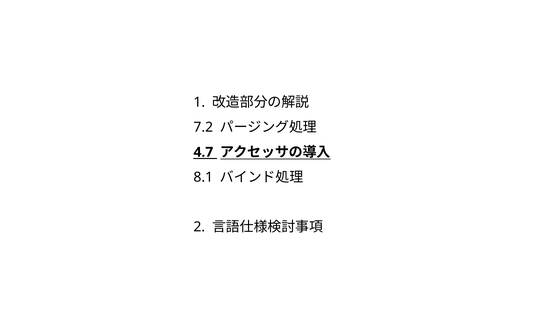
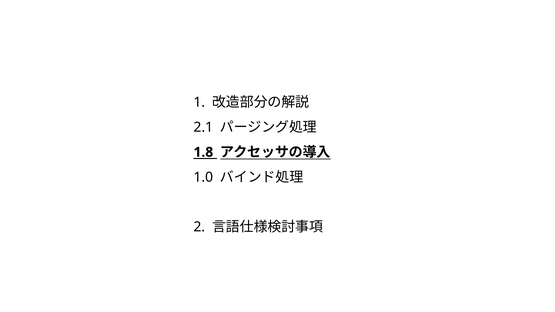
7.2: 7.2 -> 2.1
4.7: 4.7 -> 1.8
8.1: 8.1 -> 1.0
